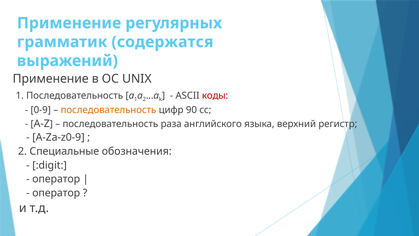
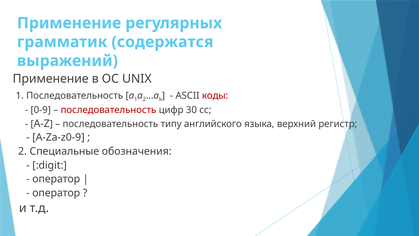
последовательность at (108, 110) colour: orange -> red
90: 90 -> 30
раза: раза -> типу
